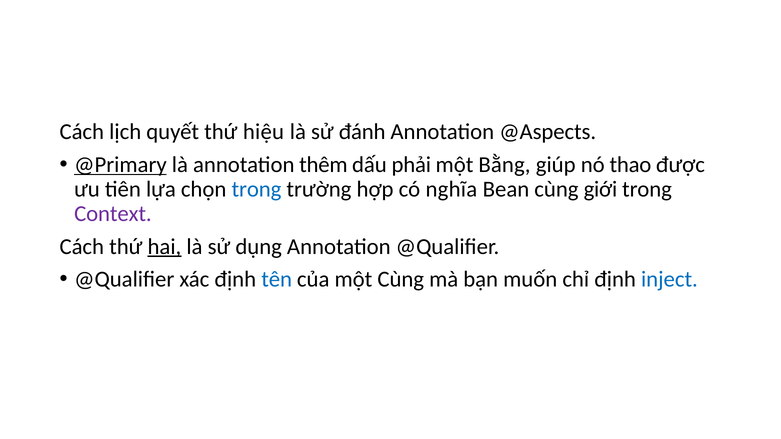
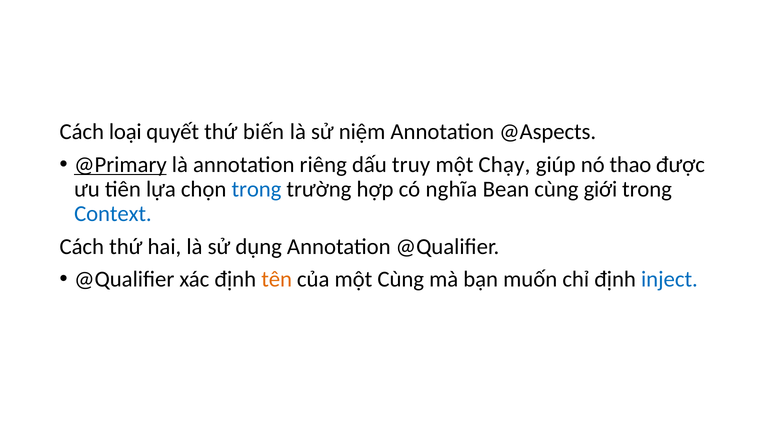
lịch: lịch -> loại
hiệu: hiệu -> biến
đánh: đánh -> niệm
thêm: thêm -> riêng
phải: phải -> truy
Bằng: Bằng -> Chạy
Context colour: purple -> blue
hai underline: present -> none
tên colour: blue -> orange
